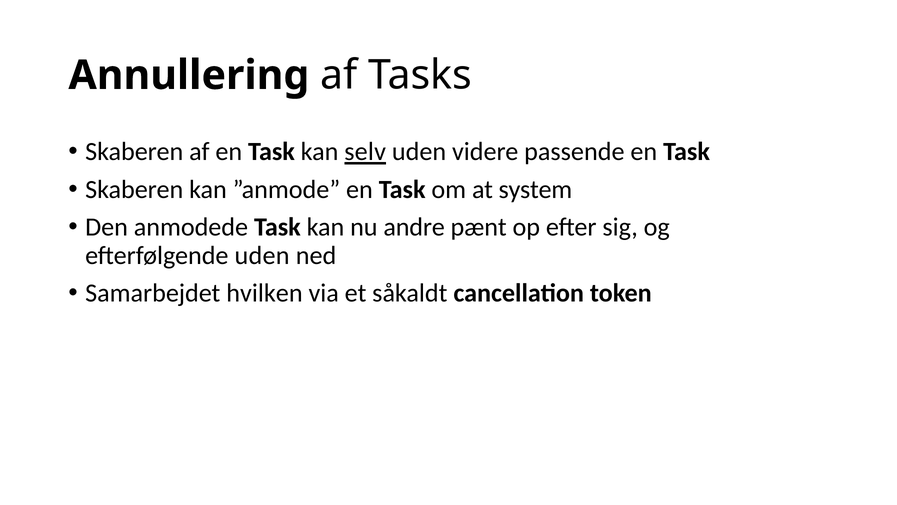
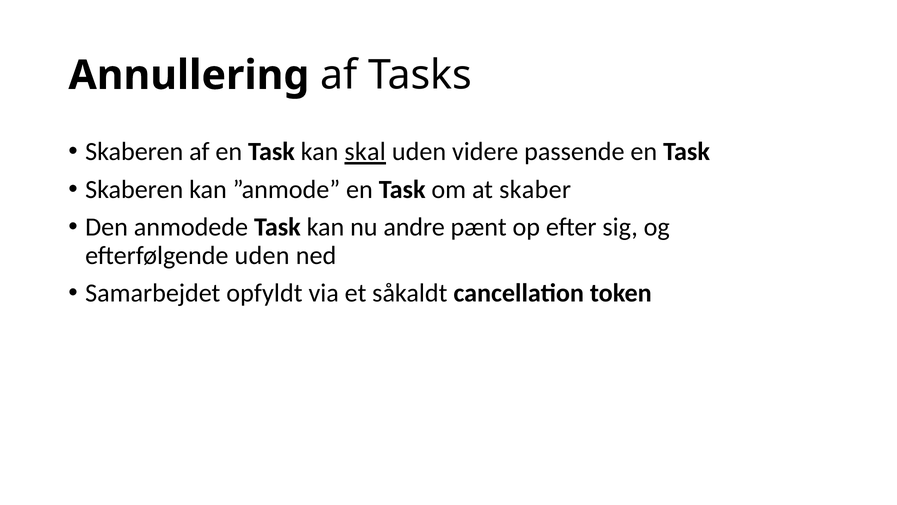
selv: selv -> skal
system: system -> skaber
hvilken: hvilken -> opfyldt
